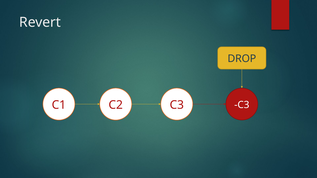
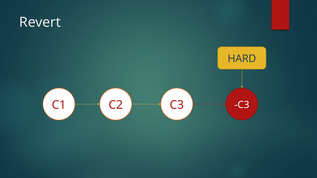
DROP: DROP -> HARD
